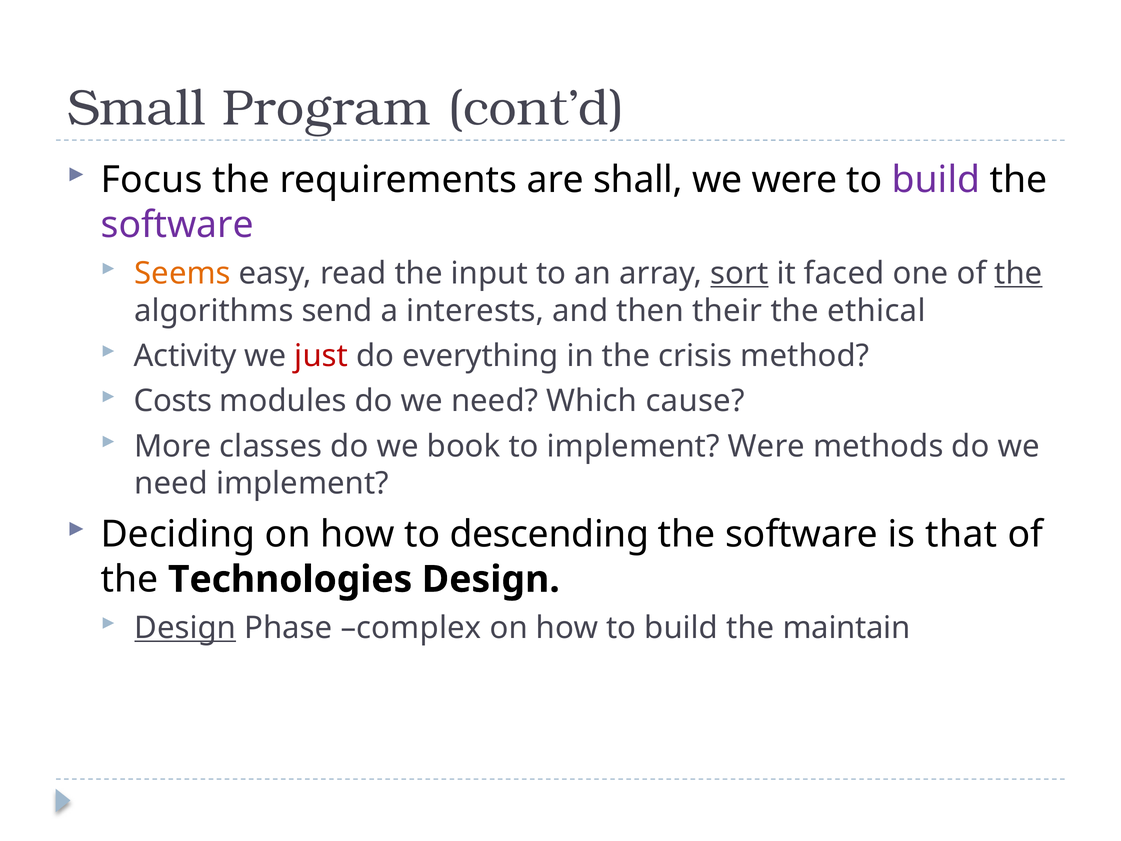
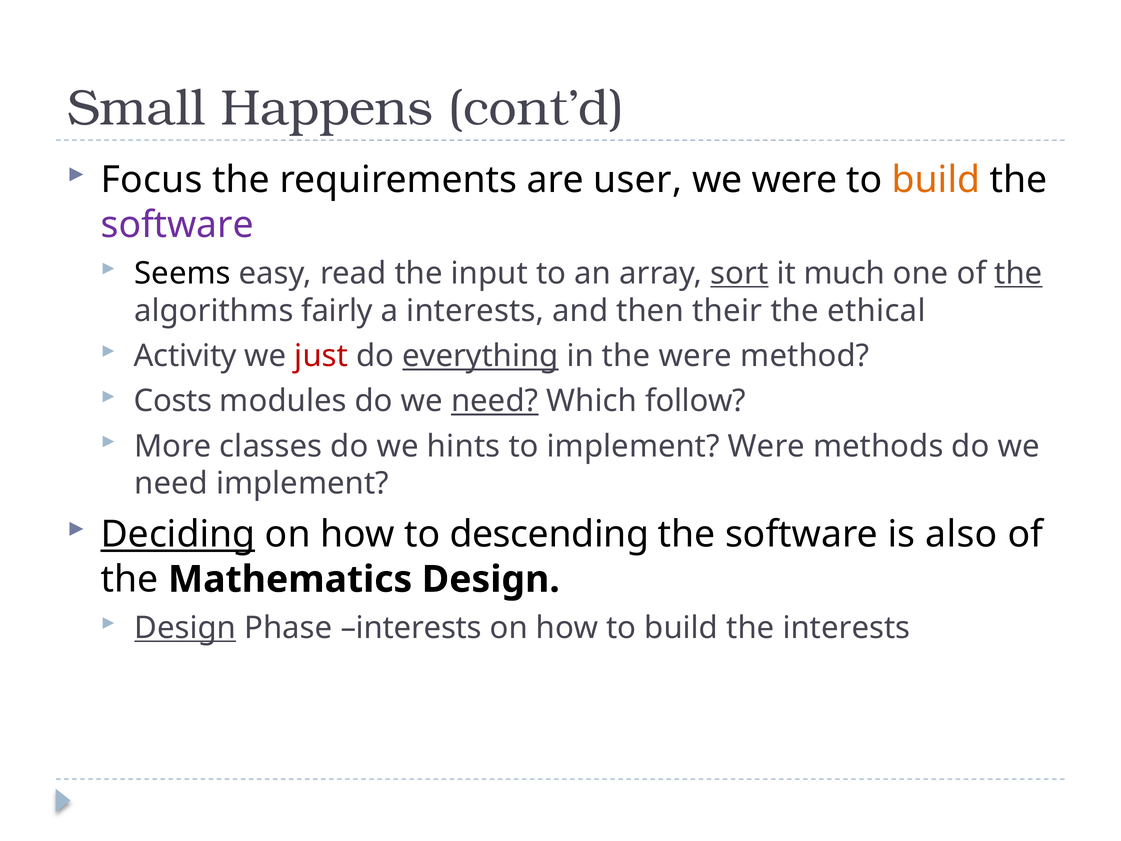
Program: Program -> Happens
shall: shall -> user
build at (936, 180) colour: purple -> orange
Seems colour: orange -> black
faced: faced -> much
send: send -> fairly
everything underline: none -> present
the crisis: crisis -> were
need at (495, 401) underline: none -> present
cause: cause -> follow
book: book -> hints
Deciding underline: none -> present
that: that -> also
Technologies: Technologies -> Mathematics
Phase complex: complex -> interests
the maintain: maintain -> interests
